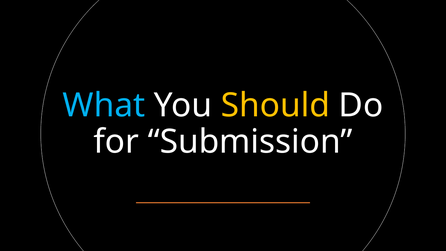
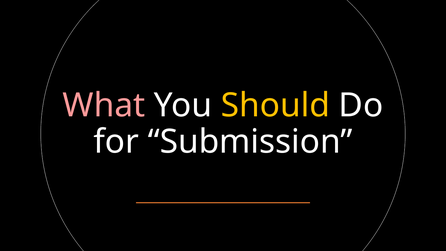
What colour: light blue -> pink
